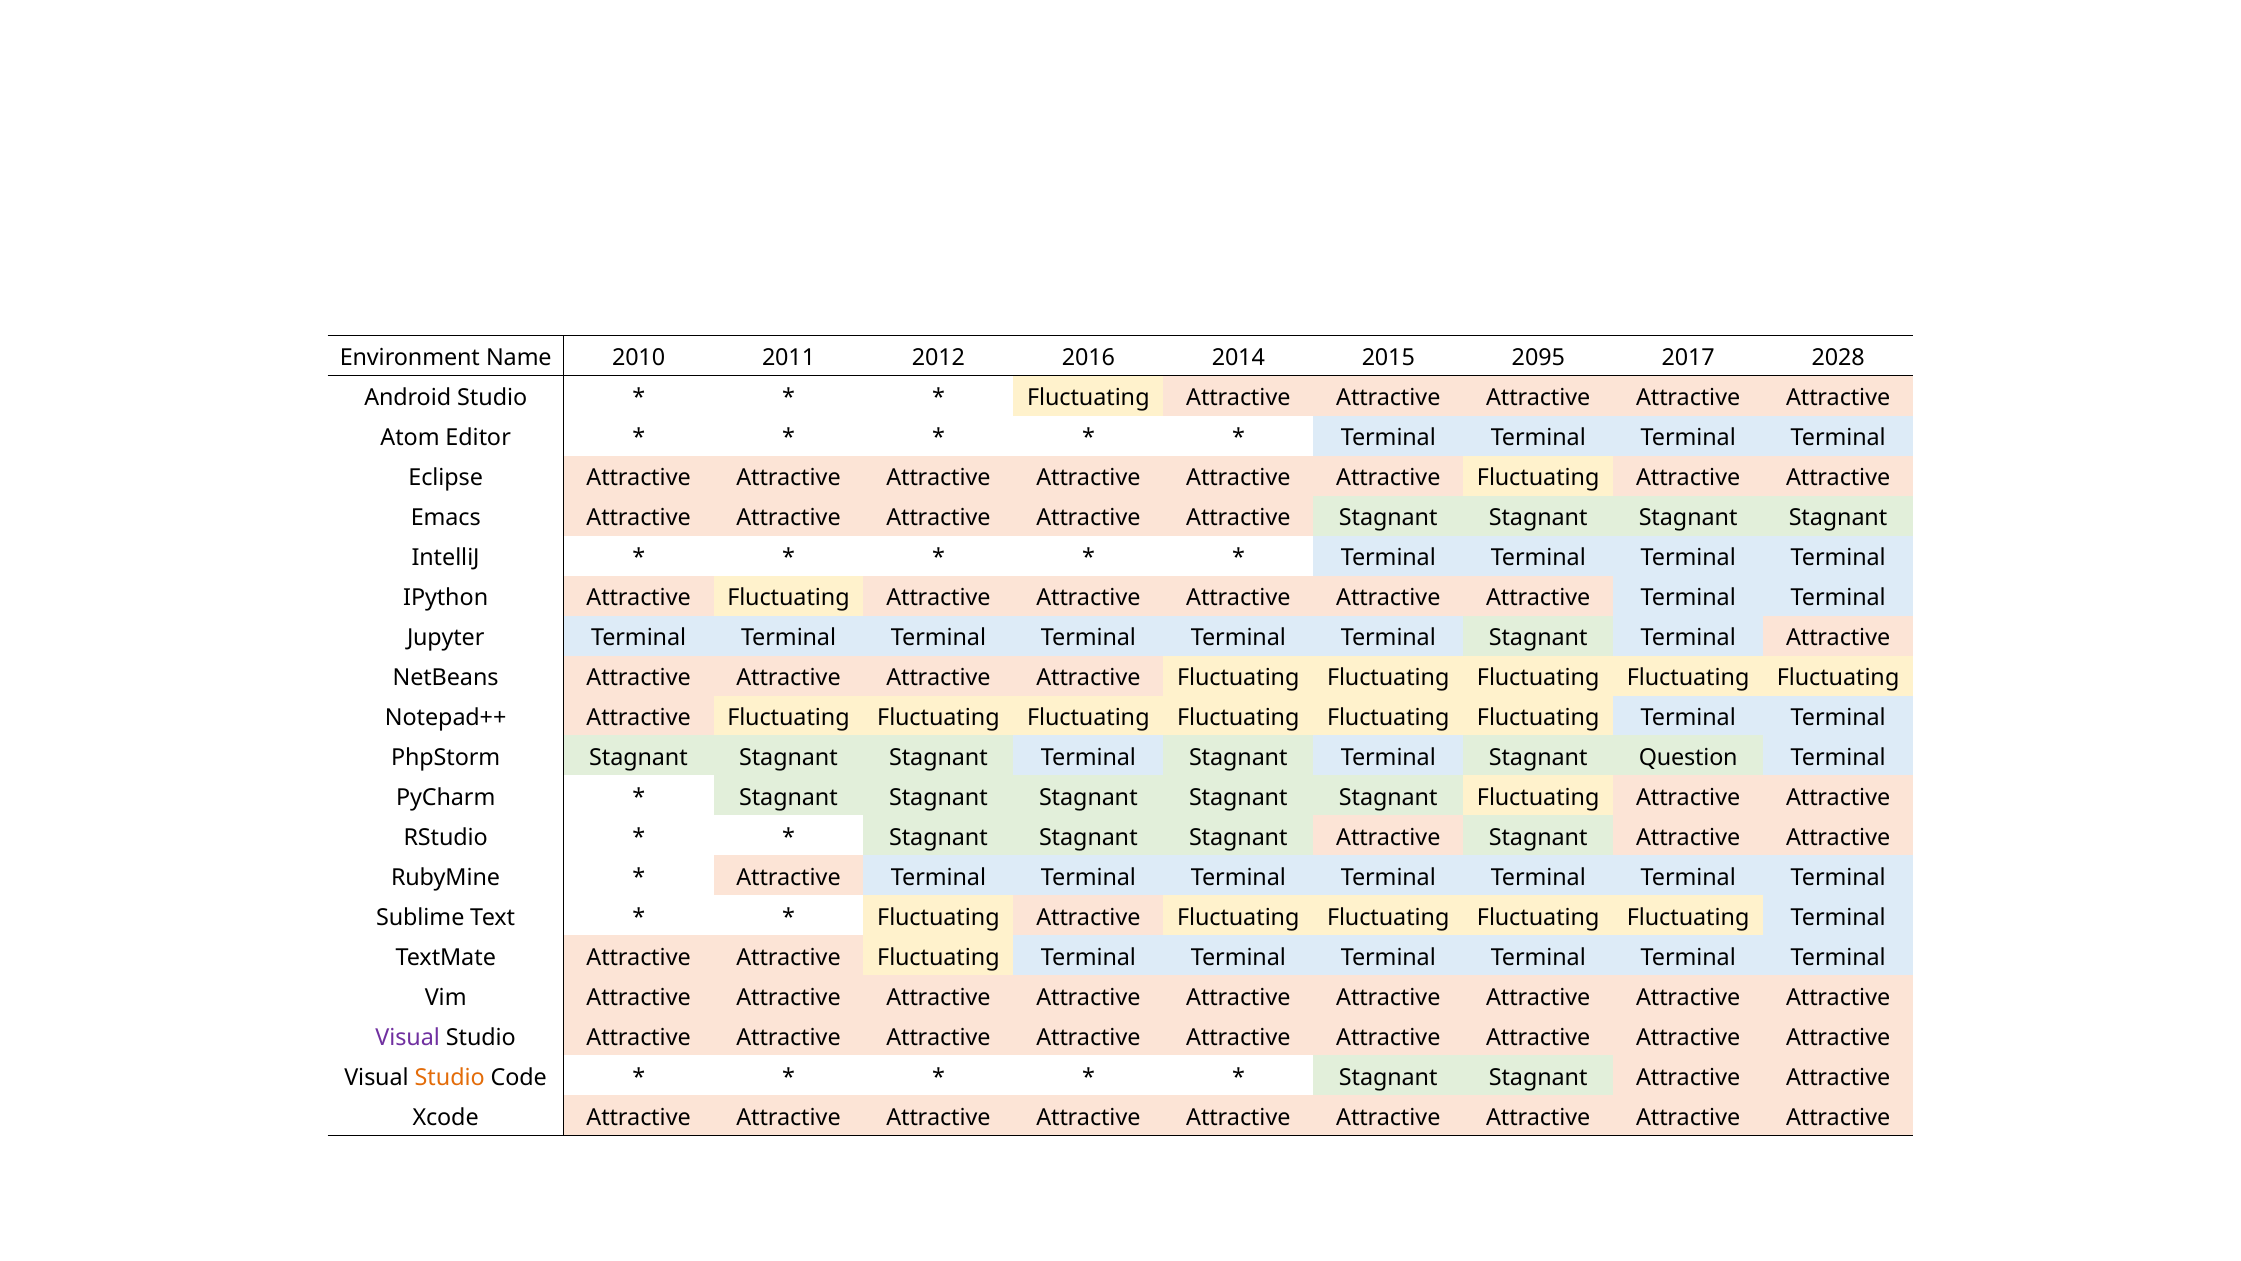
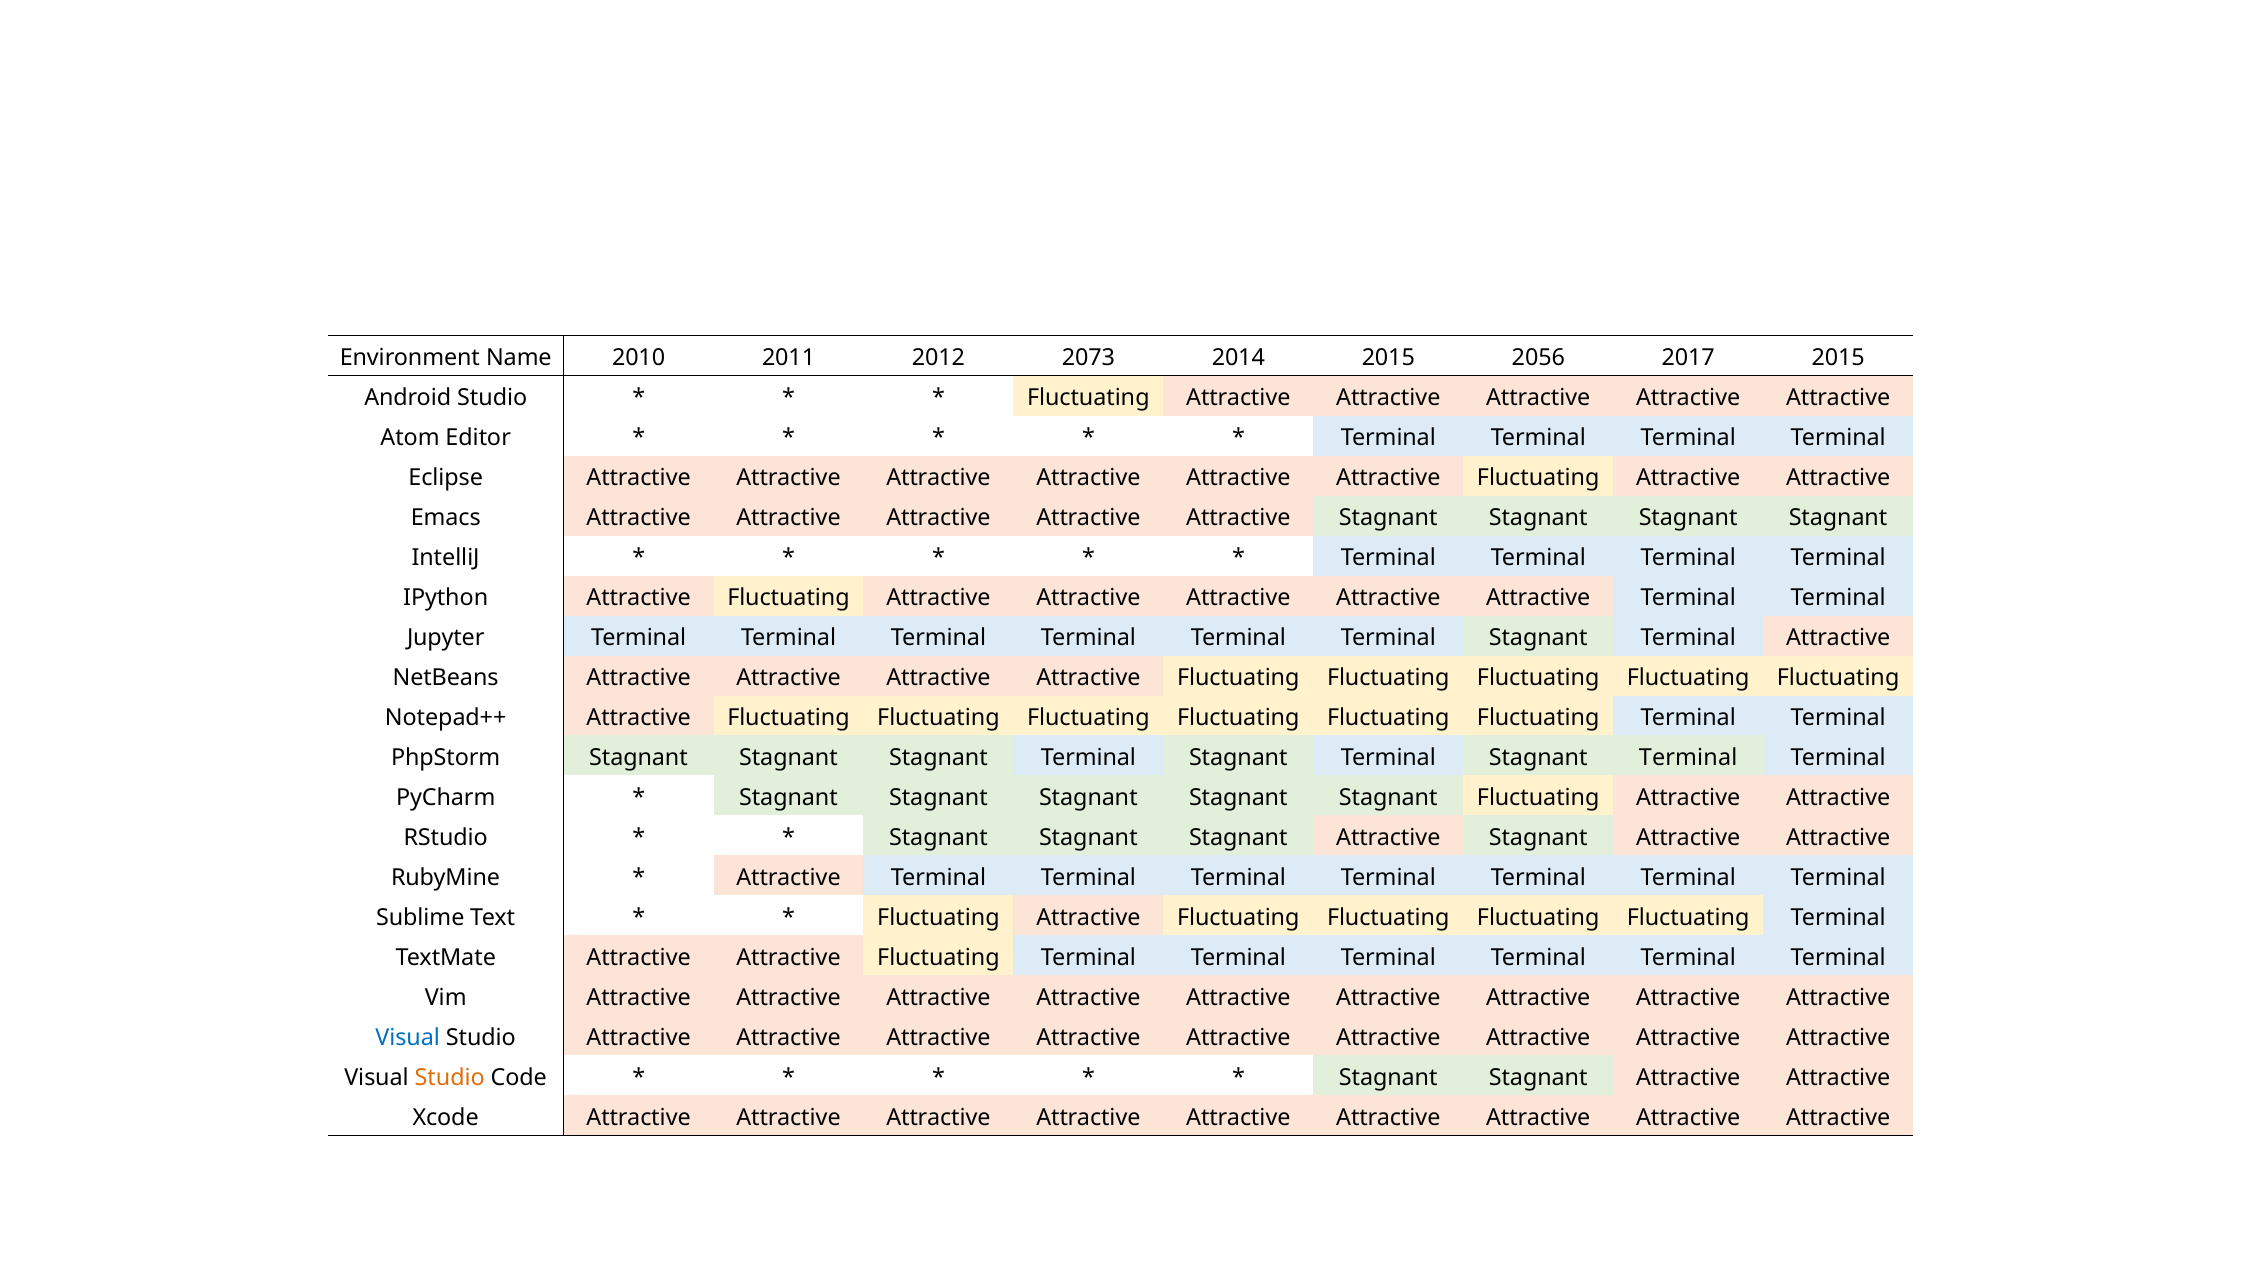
2016: 2016 -> 2073
2095: 2095 -> 2056
2017 2028: 2028 -> 2015
Question at (1688, 757): Question -> Terminal
Visual at (408, 1037) colour: purple -> blue
